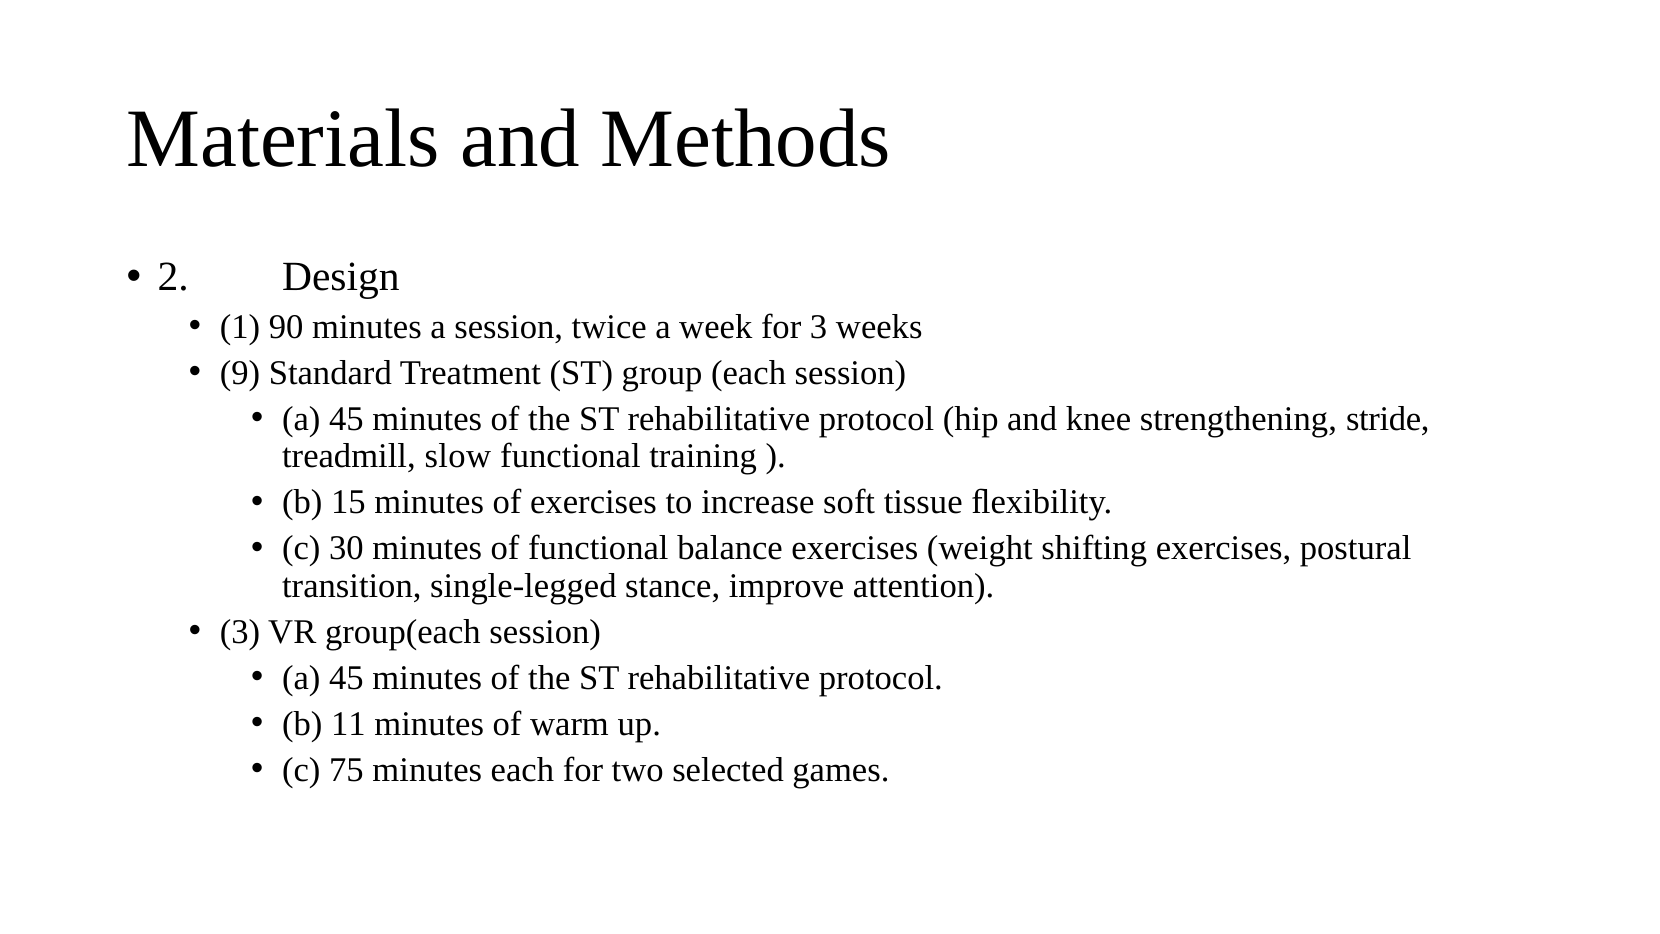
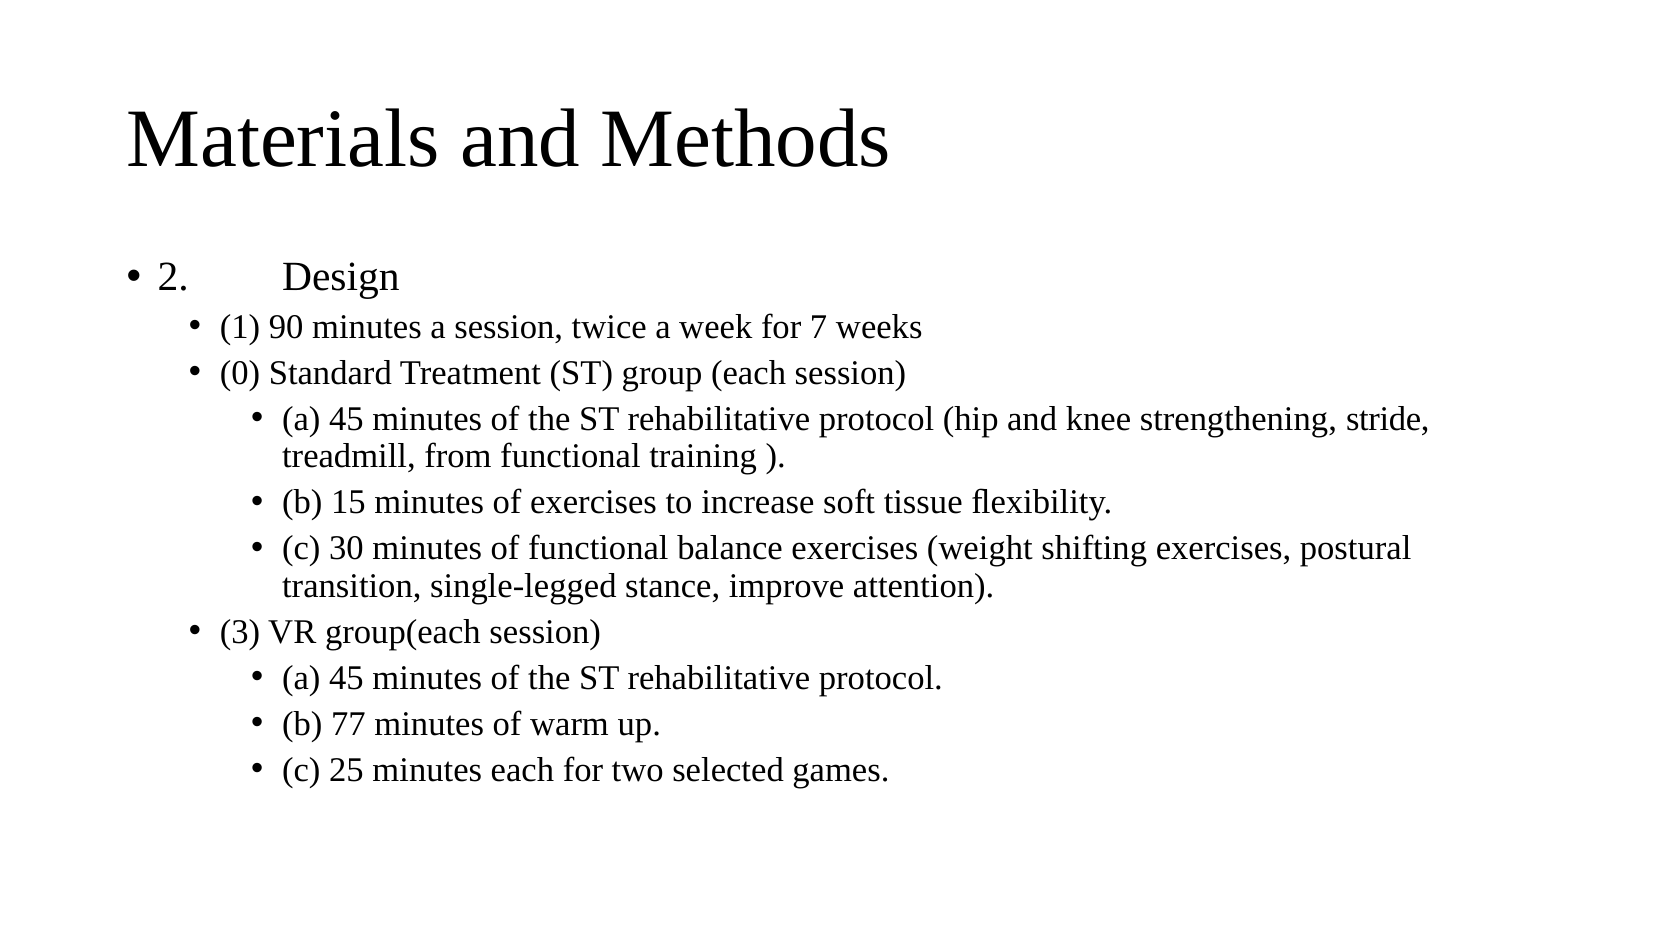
for 3: 3 -> 7
9: 9 -> 0
slow: slow -> from
11: 11 -> 77
75: 75 -> 25
